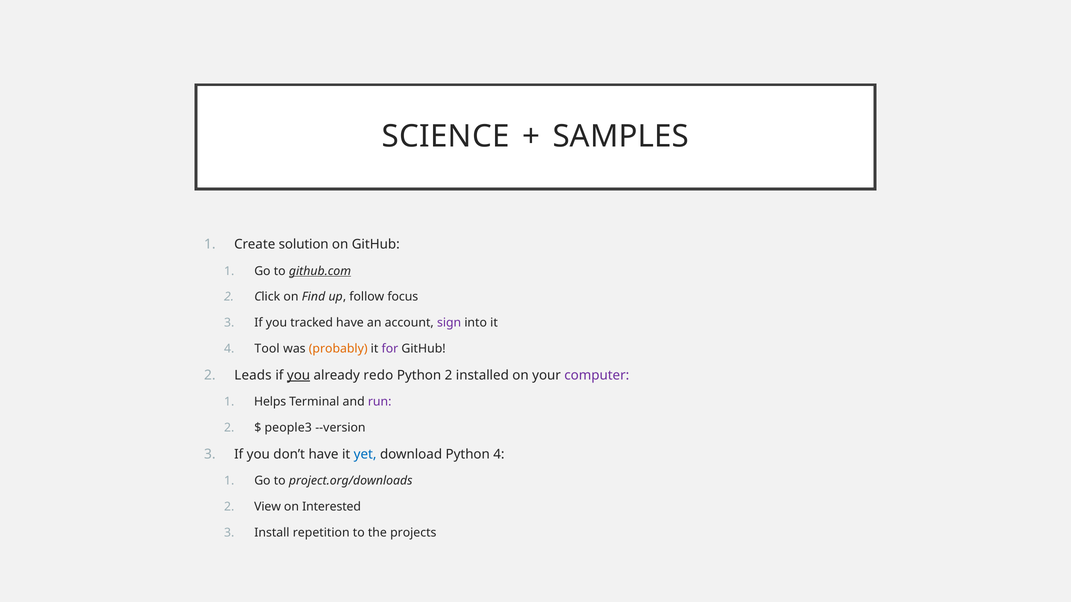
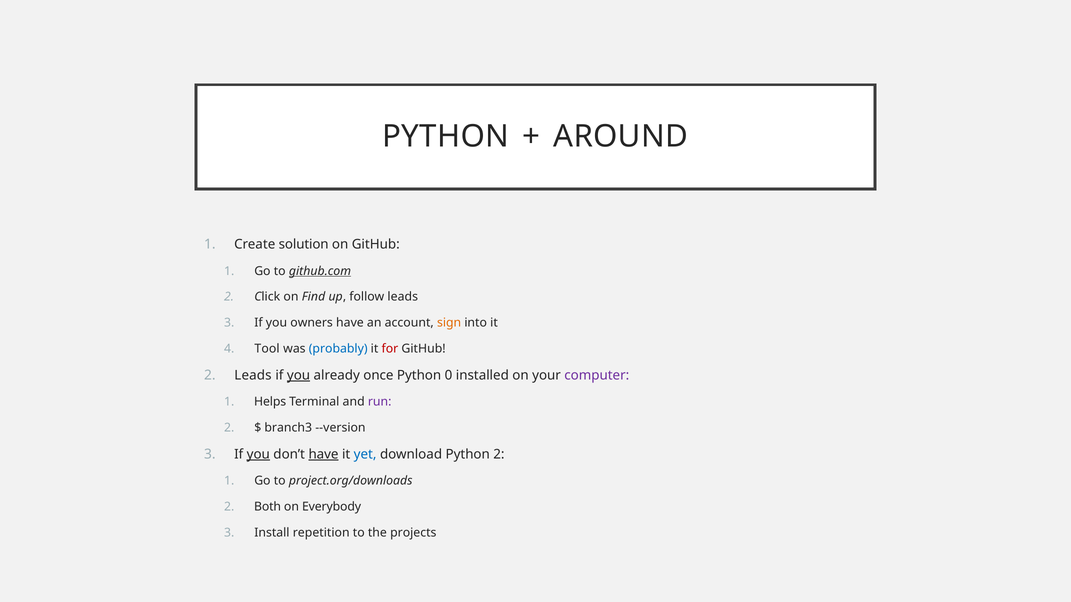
SCIENCE at (446, 137): SCIENCE -> PYTHON
SAMPLES: SAMPLES -> AROUND
follow focus: focus -> leads
tracked: tracked -> owners
sign colour: purple -> orange
probably colour: orange -> blue
for colour: purple -> red
redo: redo -> once
Python 2: 2 -> 0
people3: people3 -> branch3
you at (258, 455) underline: none -> present
have at (324, 455) underline: none -> present
Python 4: 4 -> 2
View: View -> Both
Interested: Interested -> Everybody
